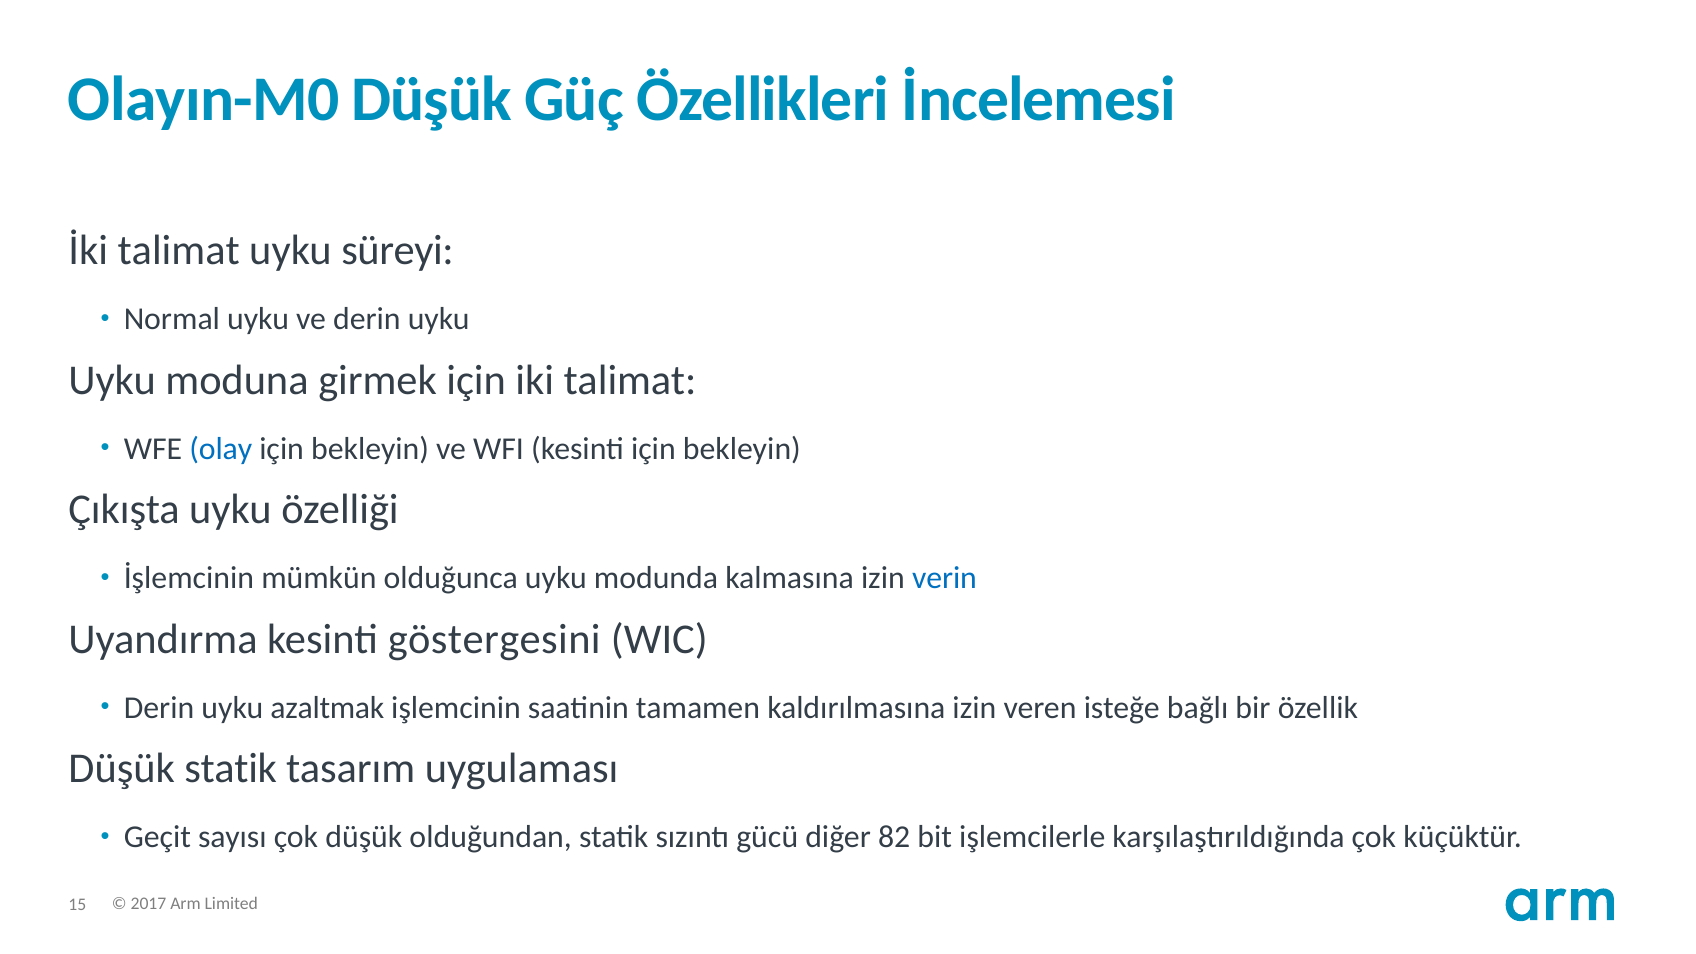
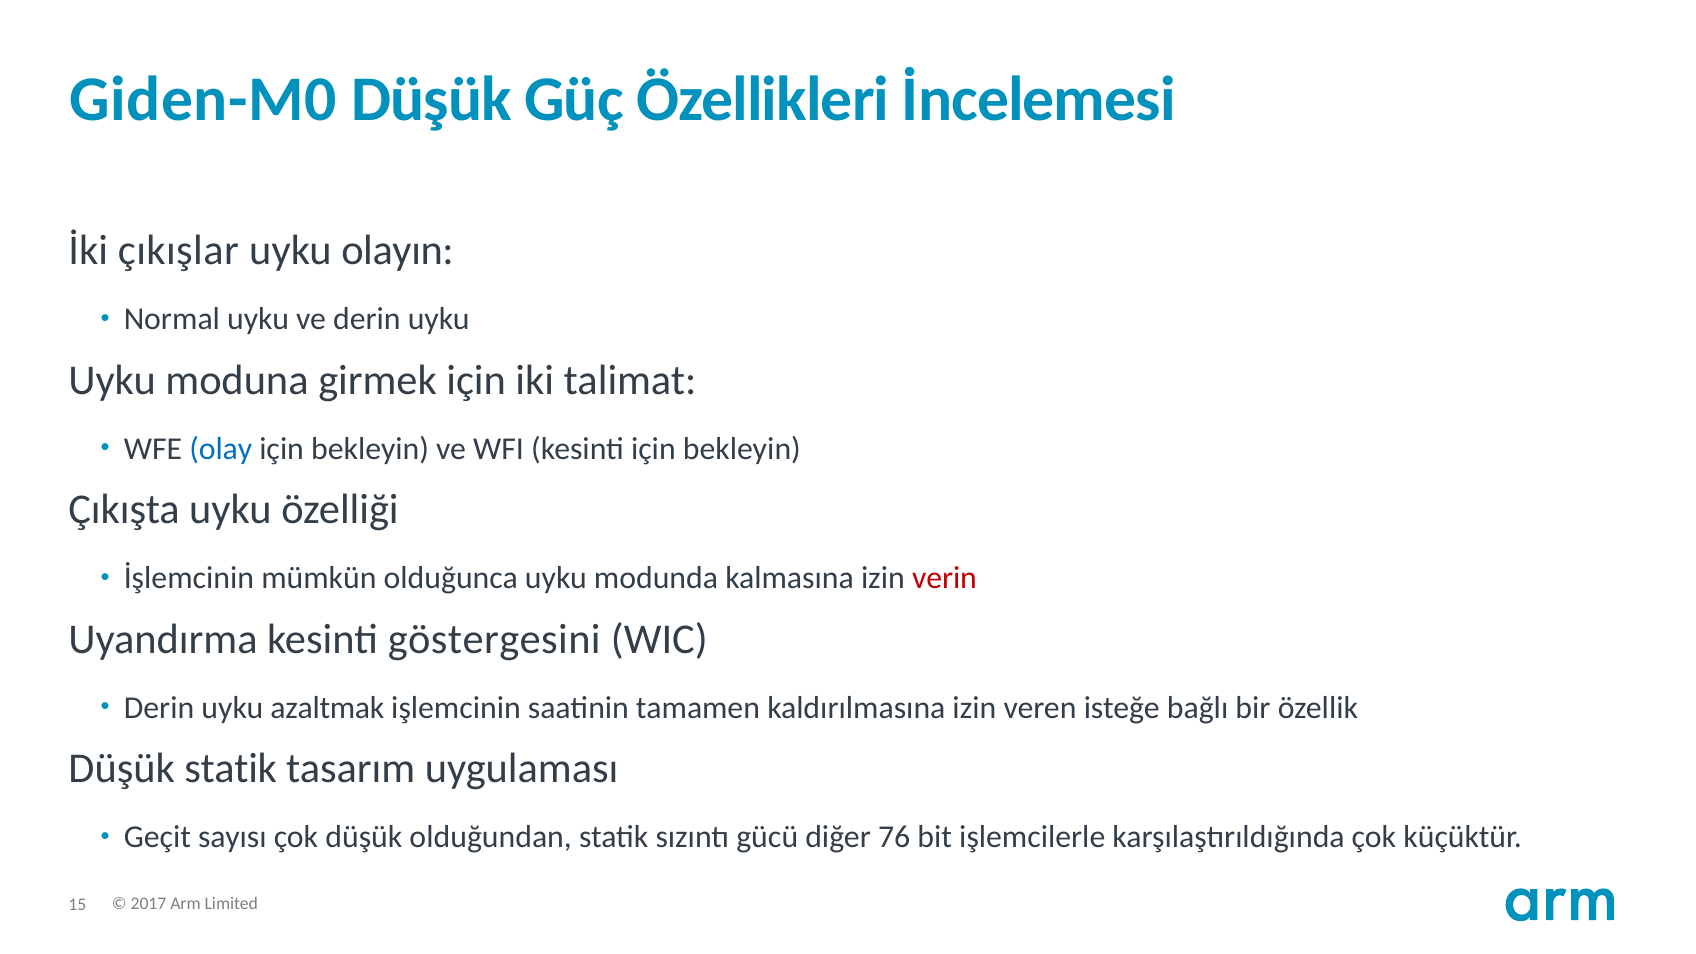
Olayın-M0: Olayın-M0 -> Giden-M0
İki talimat: talimat -> çıkışlar
süreyi: süreyi -> olayın
verin colour: blue -> red
82: 82 -> 76
